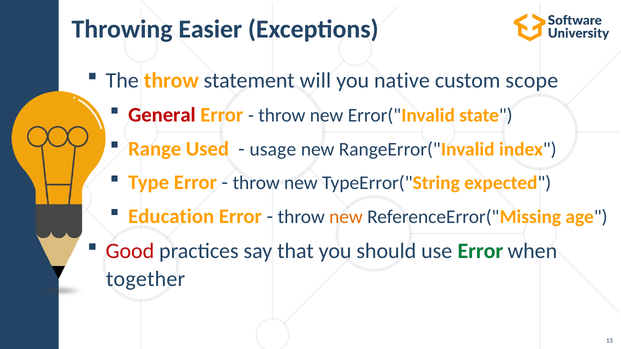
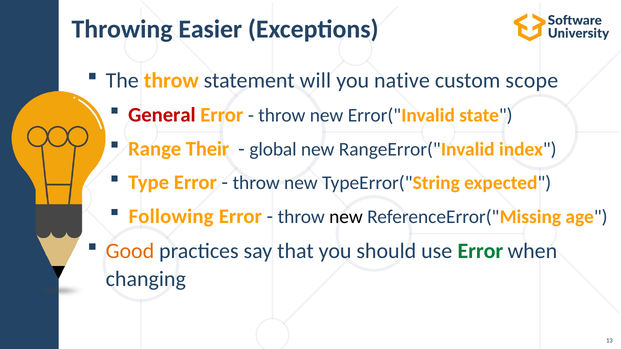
Used: Used -> Their
usage: usage -> global
Education: Education -> Following
new at (346, 217) colour: orange -> black
Good colour: red -> orange
together: together -> changing
